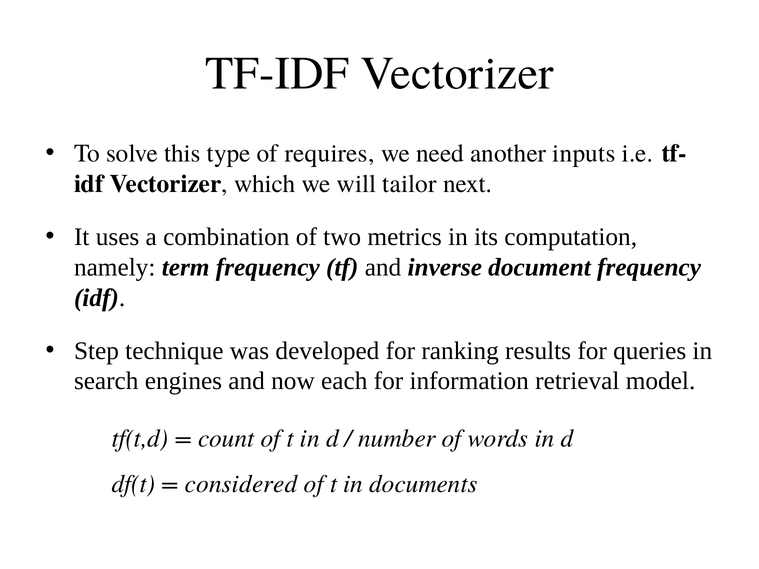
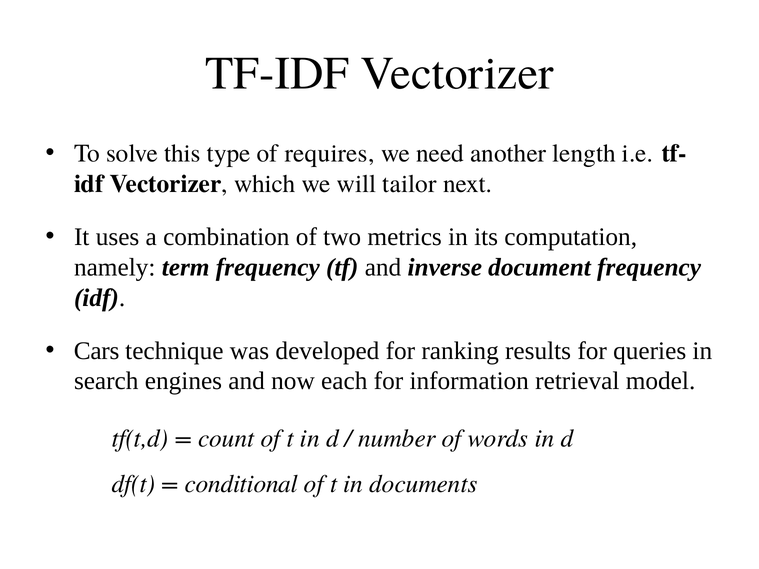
inputs: inputs -> length
Step: Step -> Cars
considered: considered -> conditional
